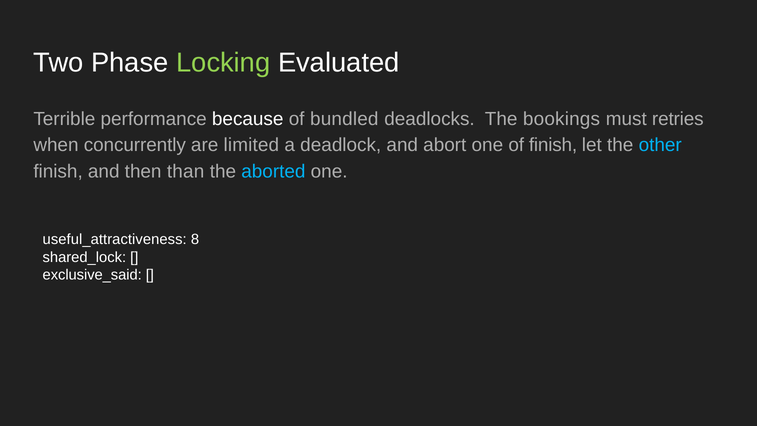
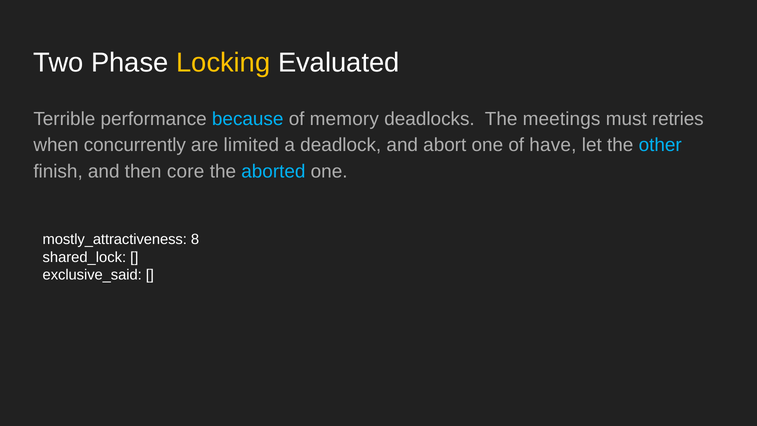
Locking colour: light green -> yellow
because colour: white -> light blue
bundled: bundled -> memory
bookings: bookings -> meetings
of finish: finish -> have
than: than -> core
useful_attractiveness: useful_attractiveness -> mostly_attractiveness
